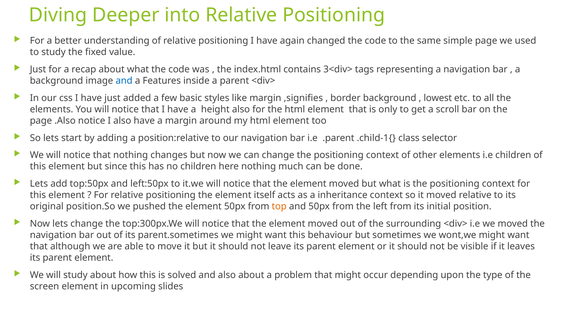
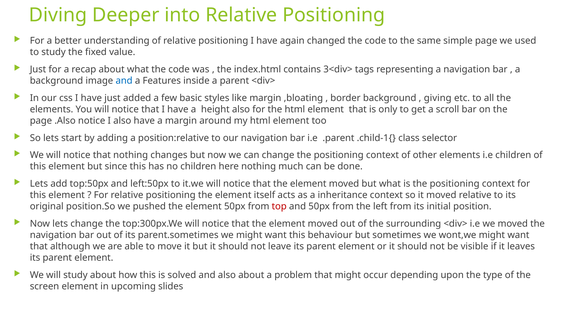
,signifies: ,signifies -> ,bloating
lowest: lowest -> giving
top colour: orange -> red
